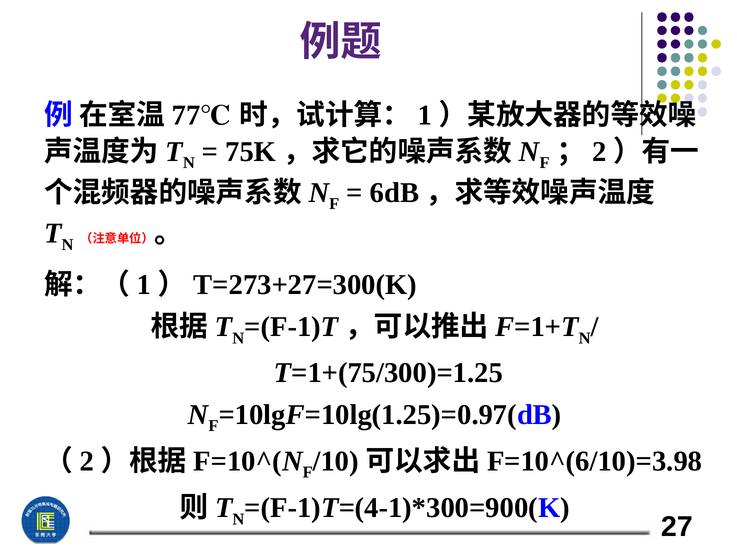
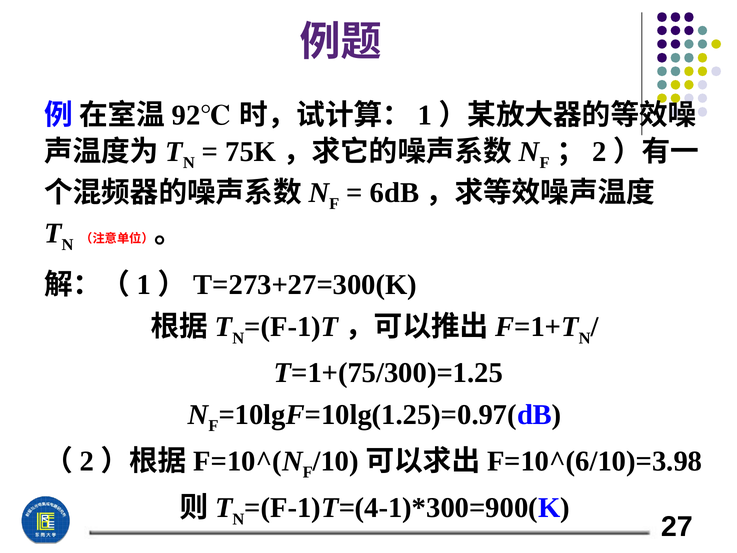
77: 77 -> 92
